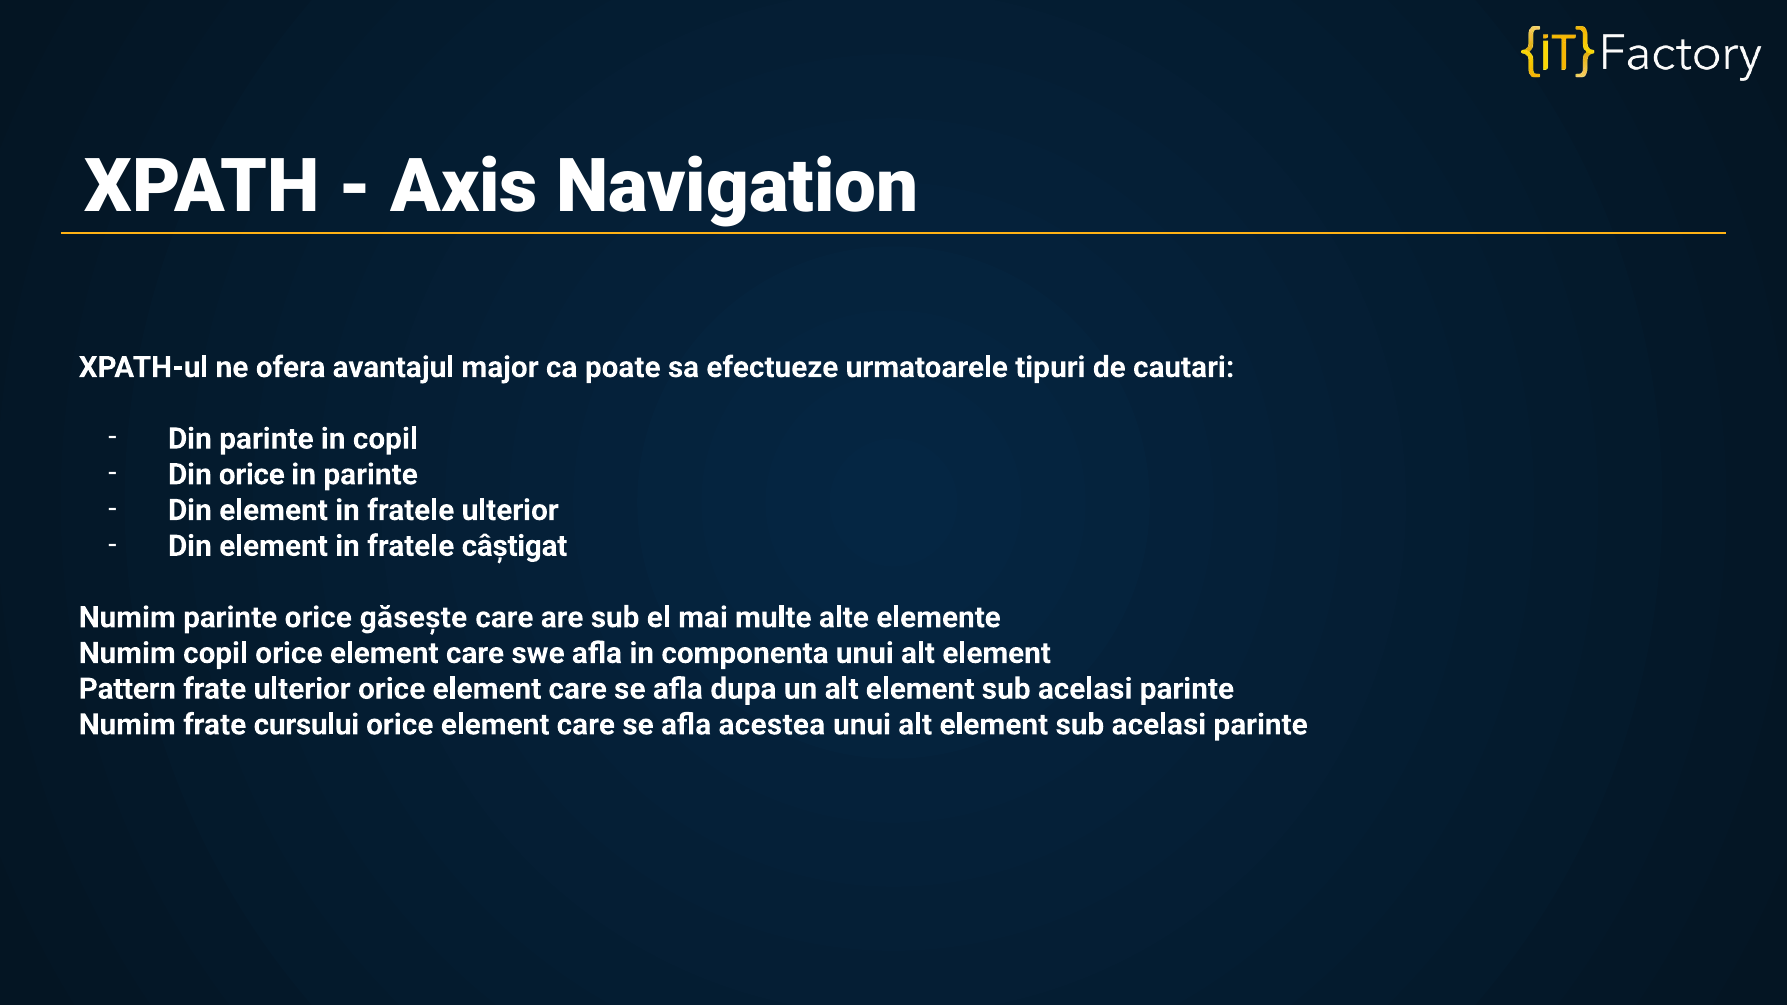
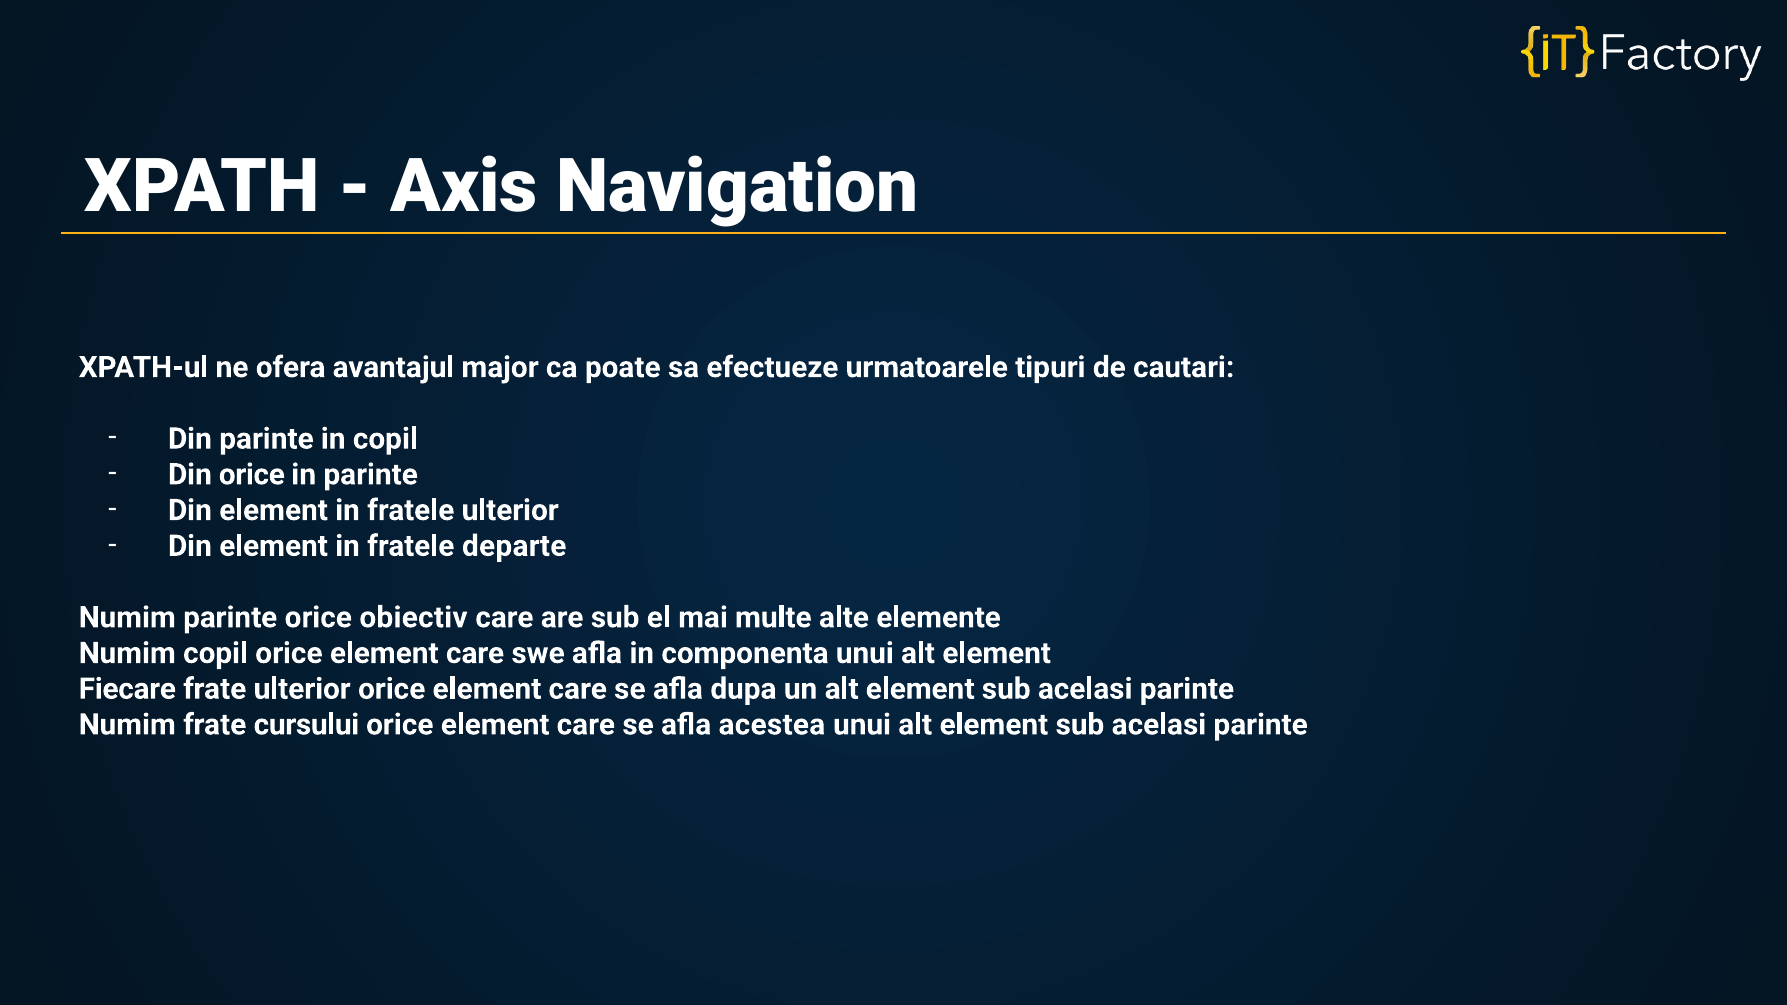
câștigat: câștigat -> departe
găsește: găsește -> obiectiv
Pattern: Pattern -> Fiecare
